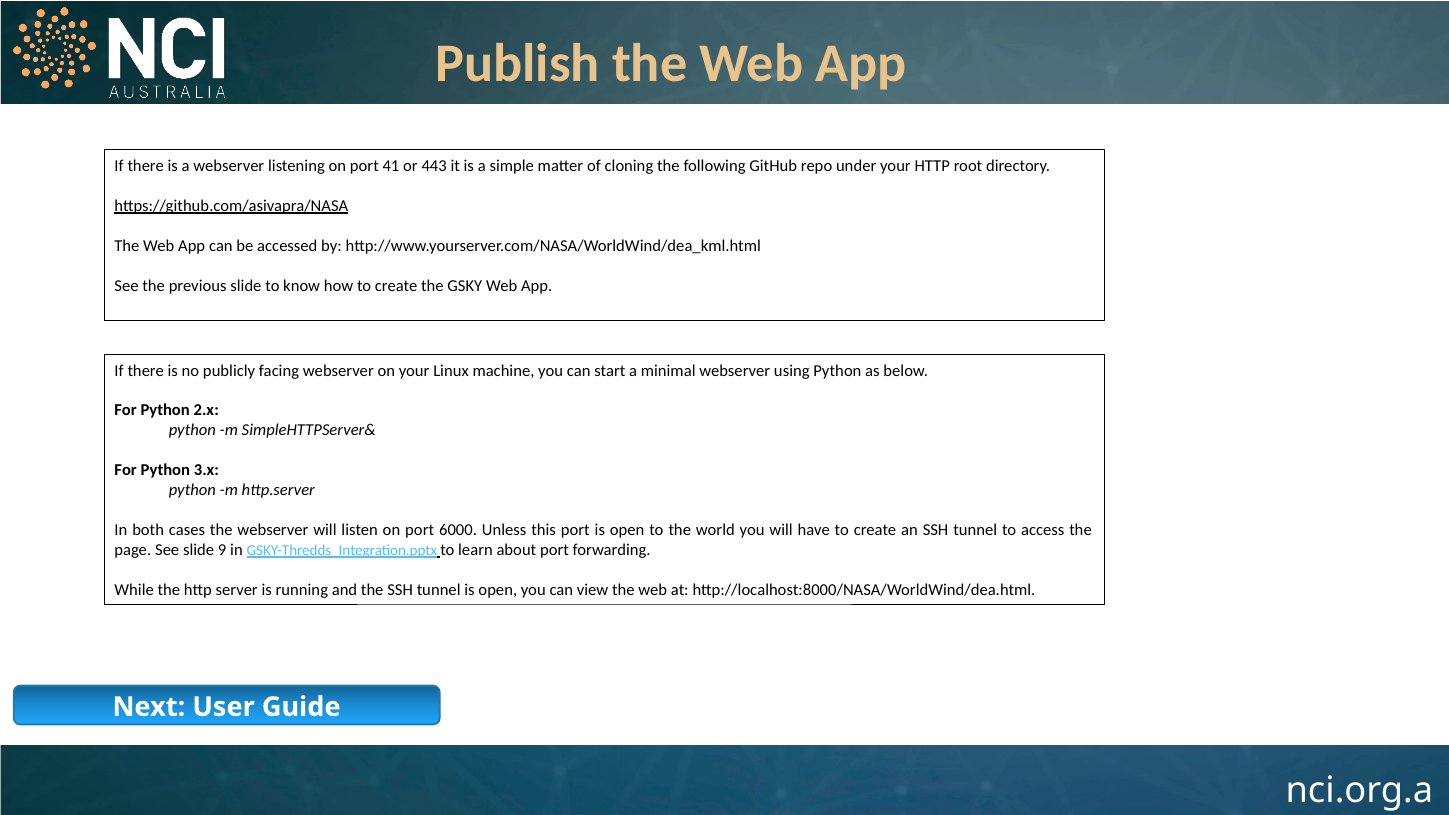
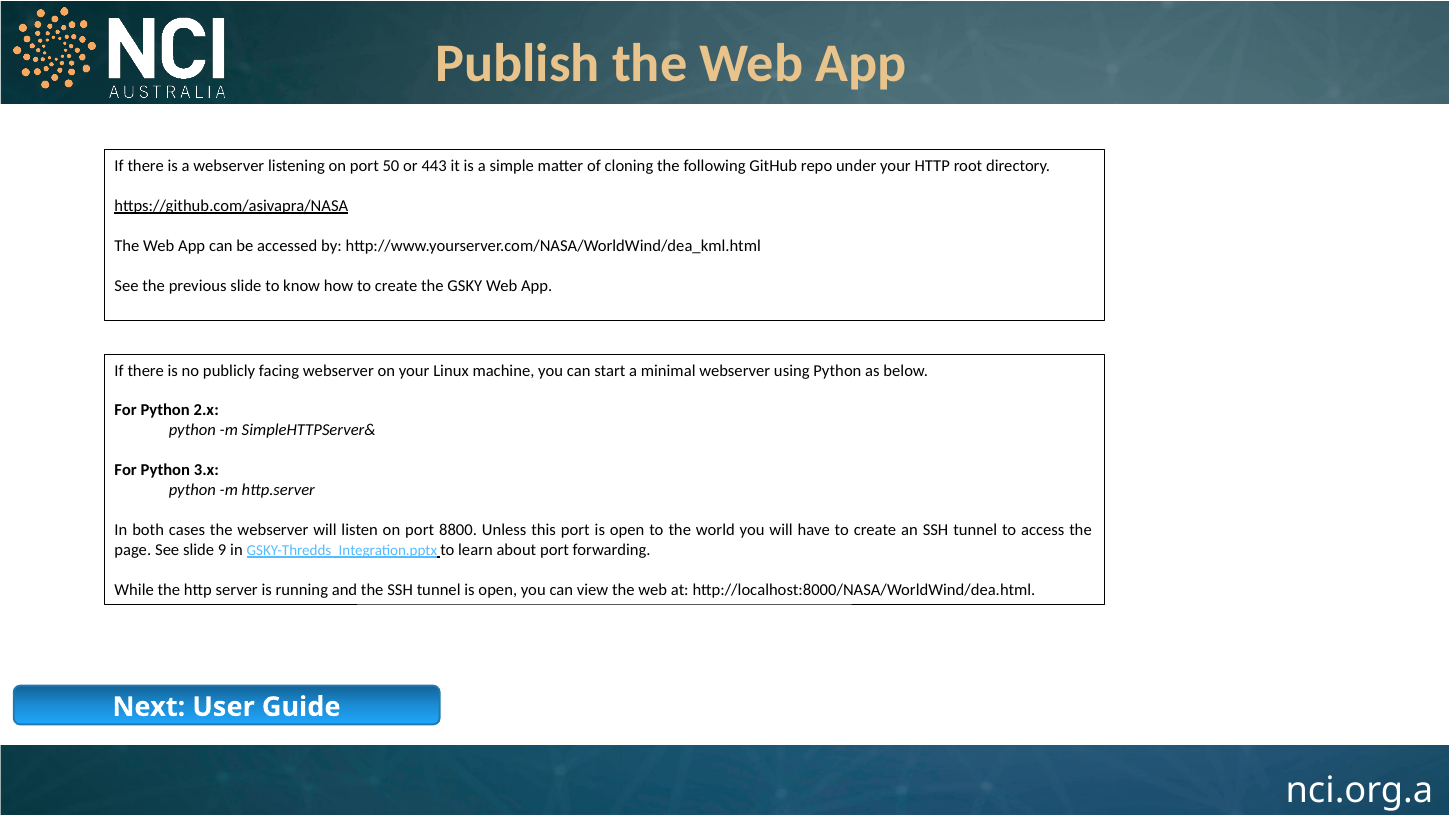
41: 41 -> 50
6000: 6000 -> 8800
